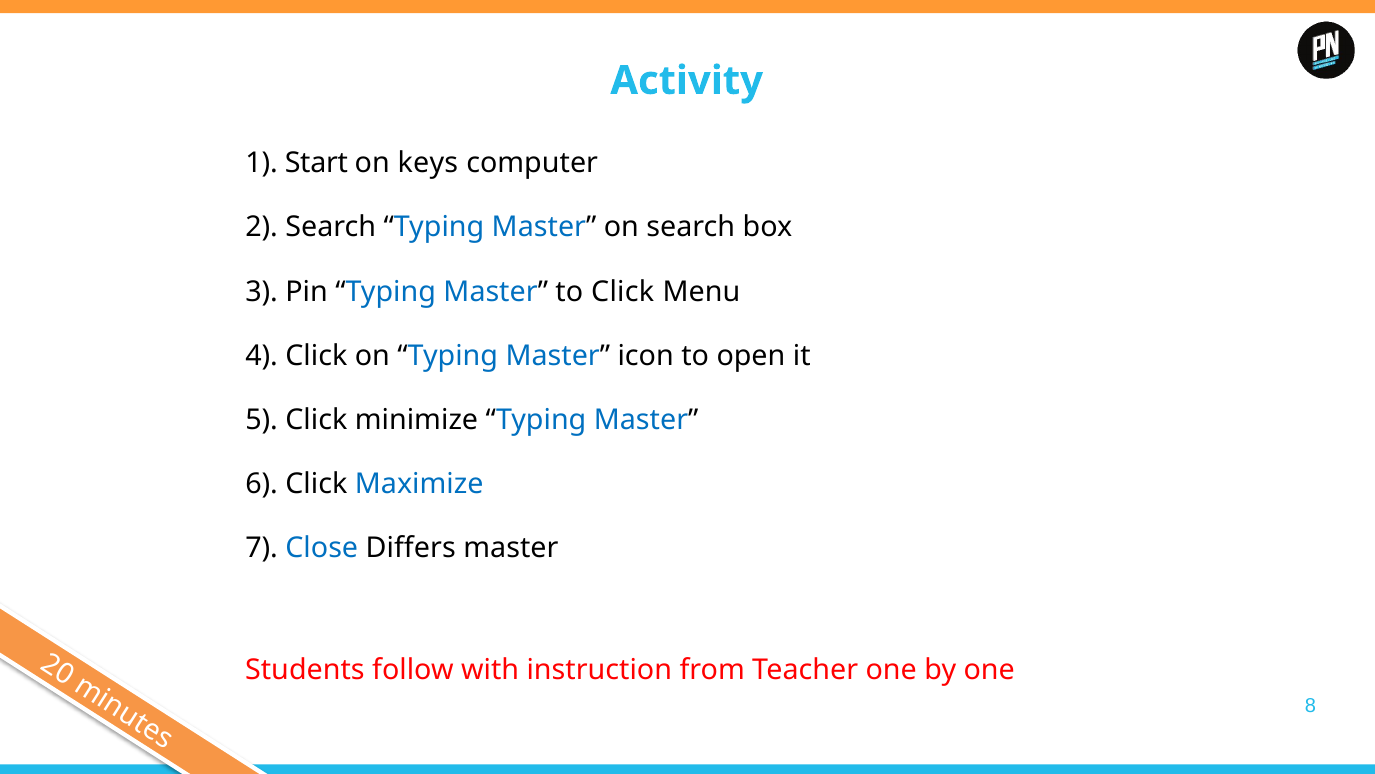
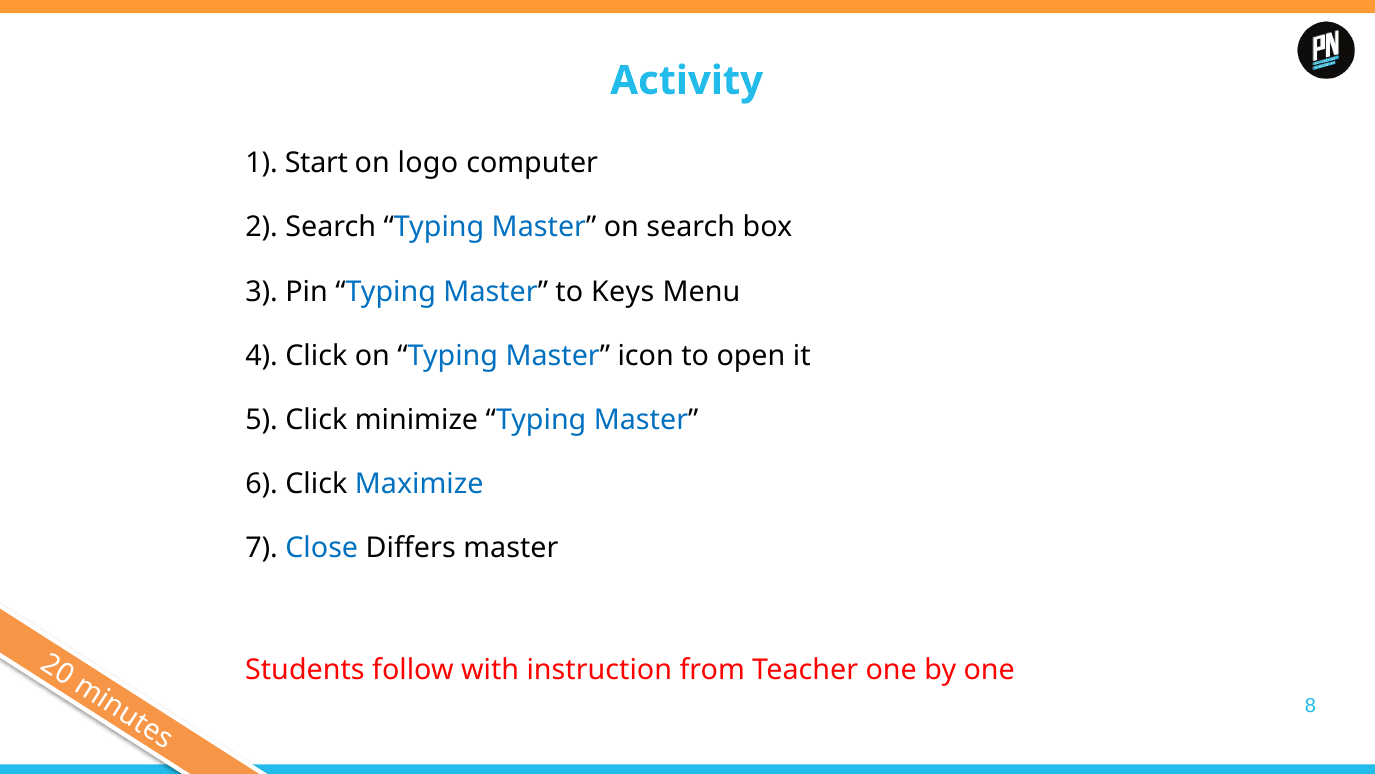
keys: keys -> logo
to Click: Click -> Keys
